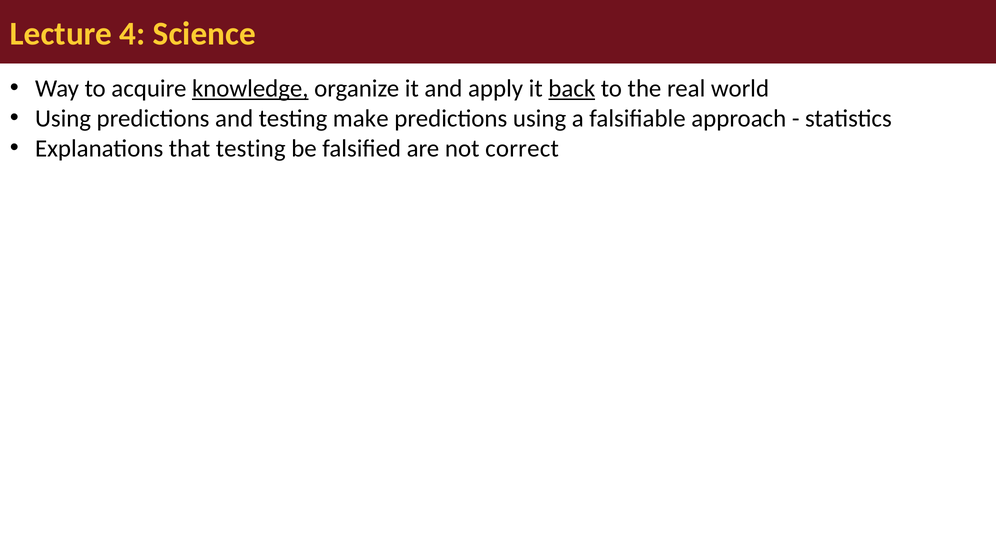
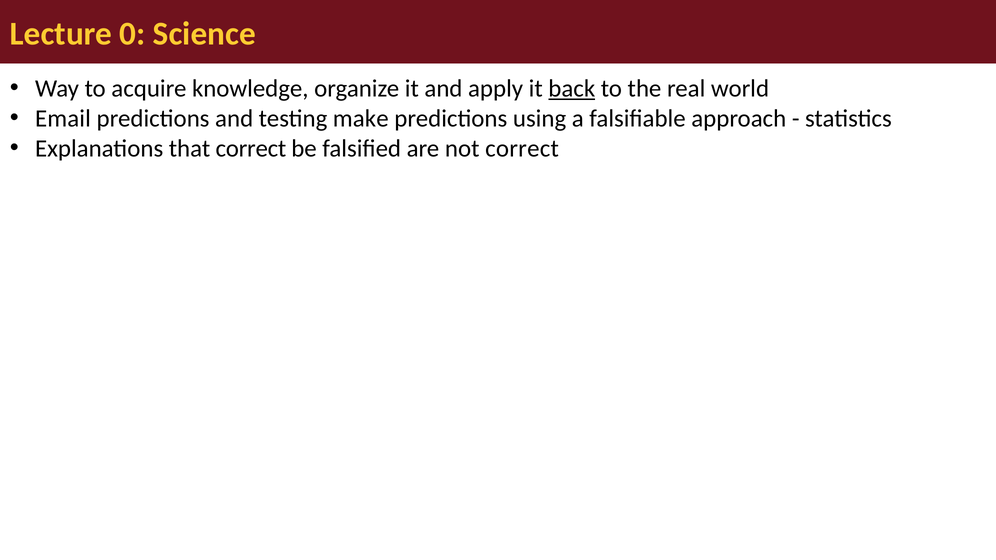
4: 4 -> 0
knowledge underline: present -> none
Using at (63, 118): Using -> Email
that testing: testing -> correct
